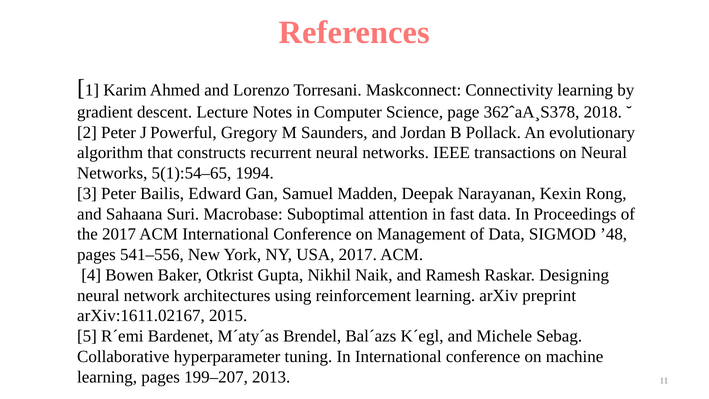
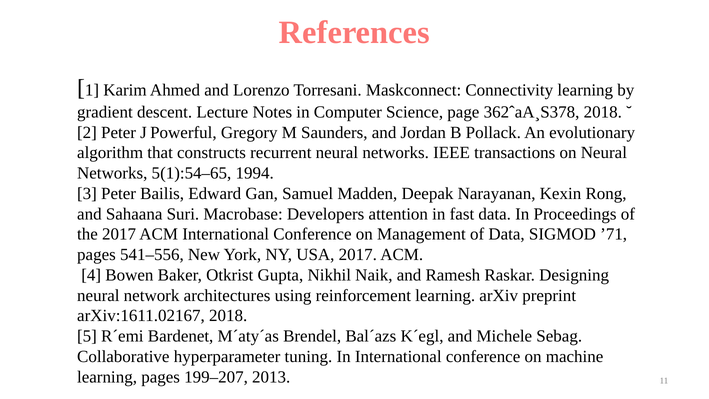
Suboptimal: Suboptimal -> Developers
’48: ’48 -> ’71
arXiv:1611.02167 2015: 2015 -> 2018
